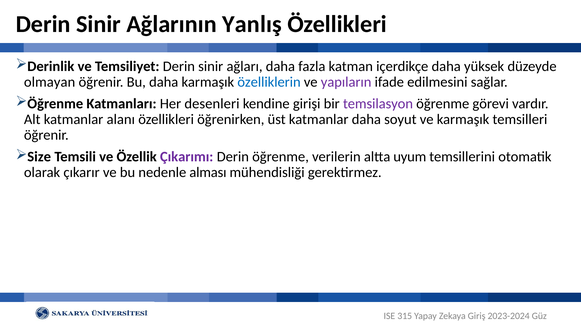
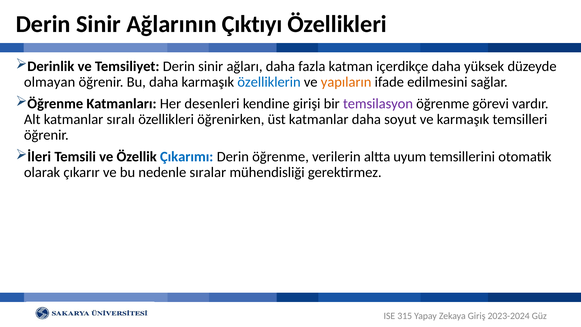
Yanlış: Yanlış -> Çıktıyı
yapıların colour: purple -> orange
alanı: alanı -> sıralı
Size: Size -> İleri
Çıkarımı colour: purple -> blue
alması: alması -> sıralar
